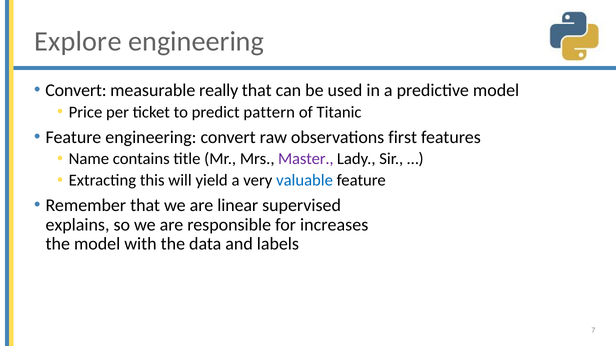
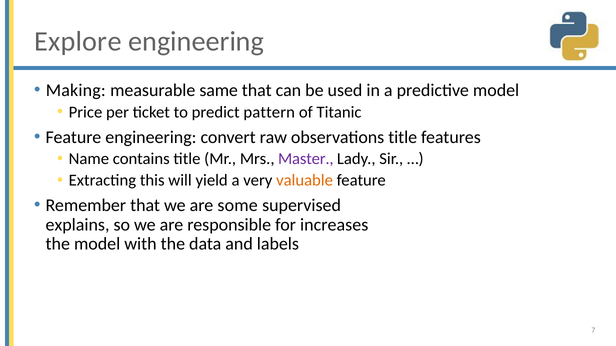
Convert at (76, 90): Convert -> Making
really: really -> same
observations first: first -> title
valuable colour: blue -> orange
linear: linear -> some
